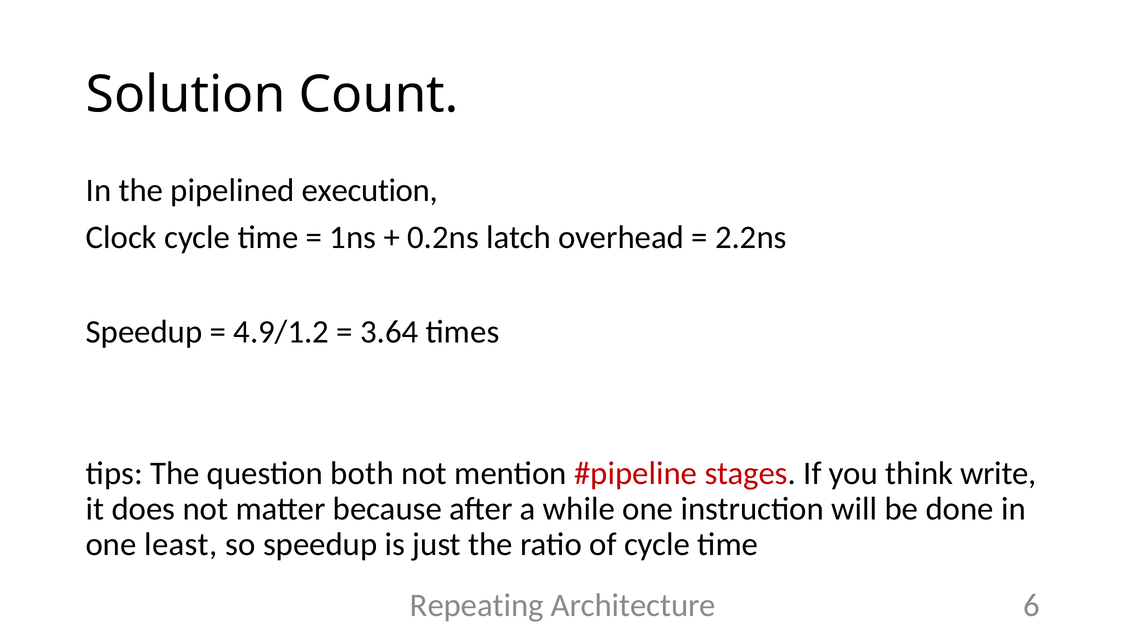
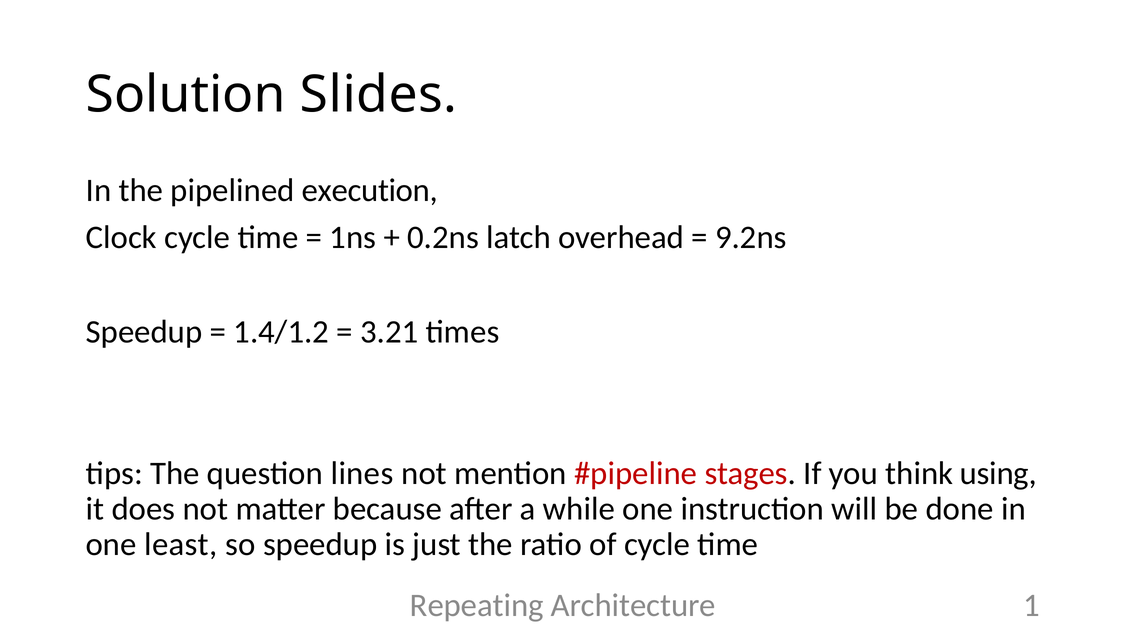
Count: Count -> Slides
2.2ns: 2.2ns -> 9.2ns
4.9/1.2: 4.9/1.2 -> 1.4/1.2
3.64: 3.64 -> 3.21
both: both -> lines
write: write -> using
6: 6 -> 1
